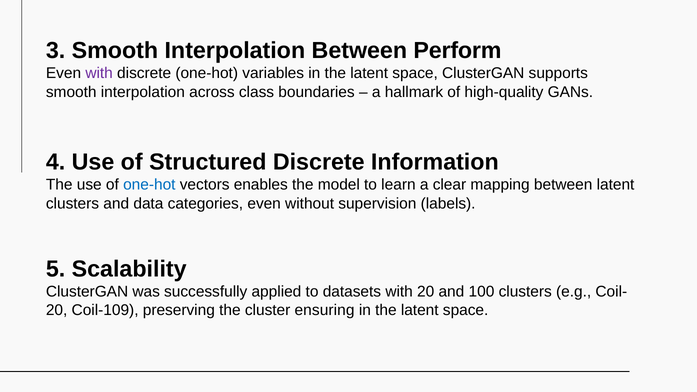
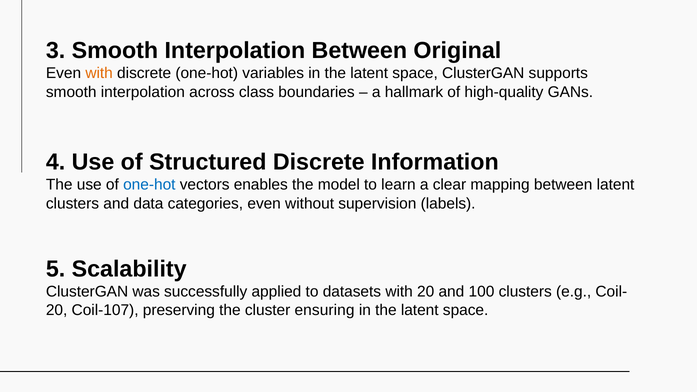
Perform: Perform -> Original
with at (99, 73) colour: purple -> orange
Coil-109: Coil-109 -> Coil-107
